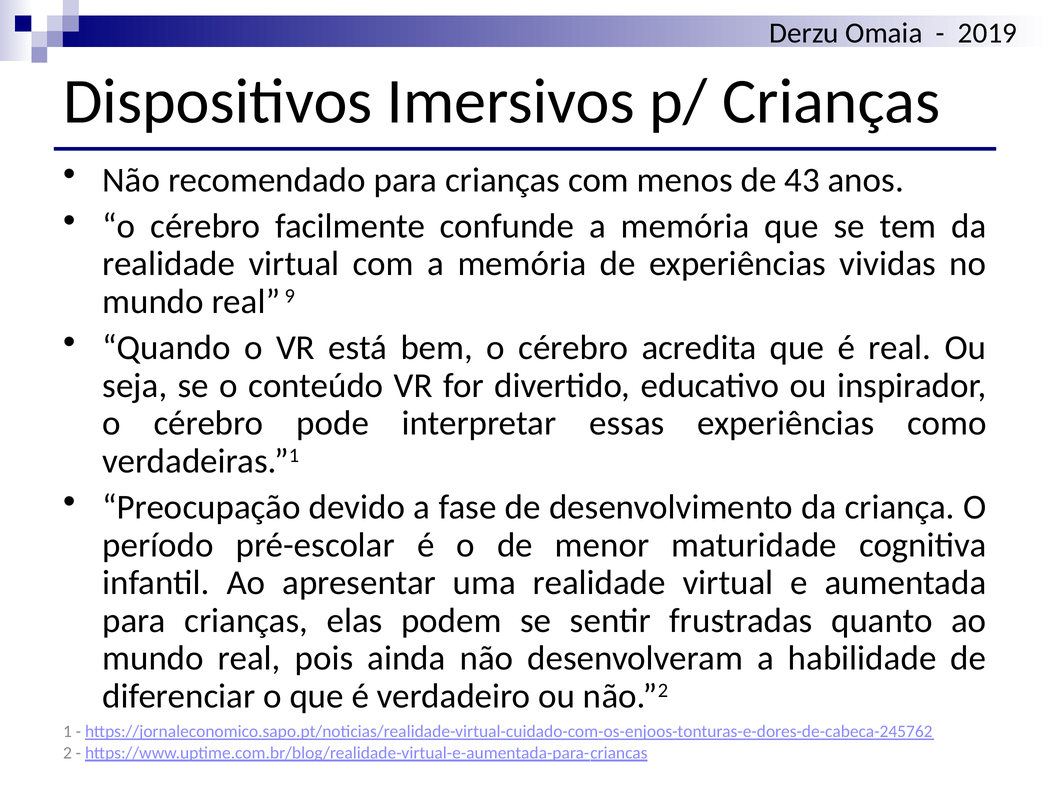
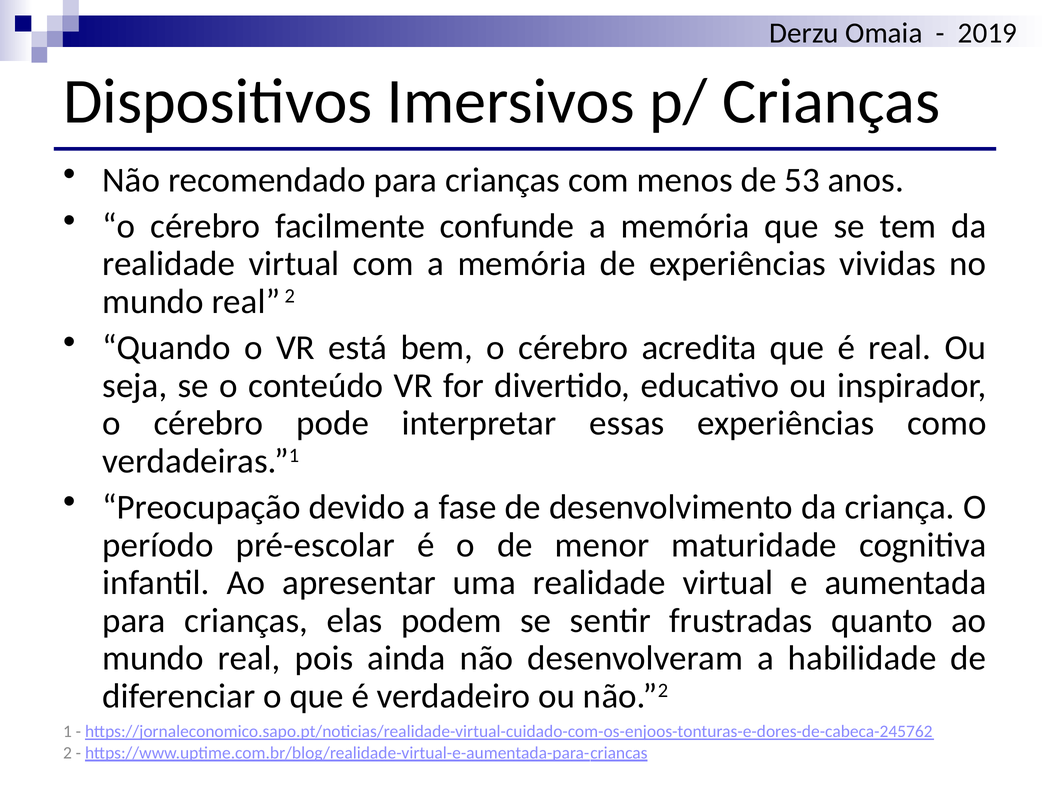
43: 43 -> 53
real 9: 9 -> 2
